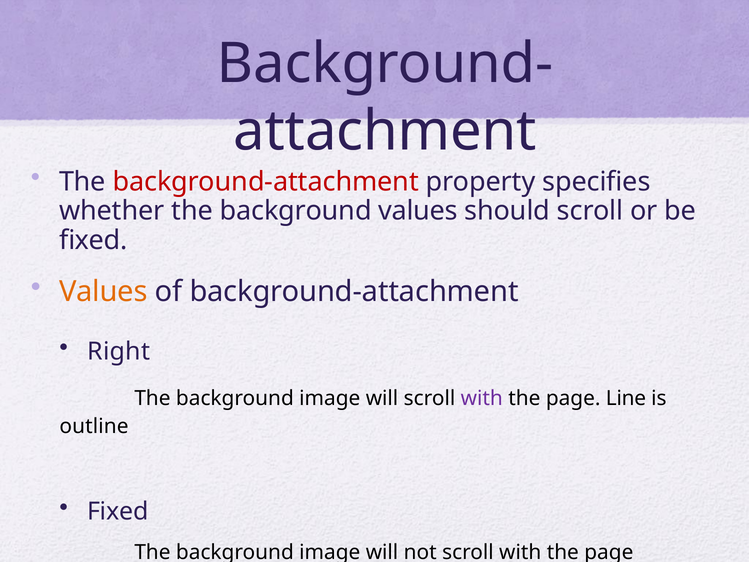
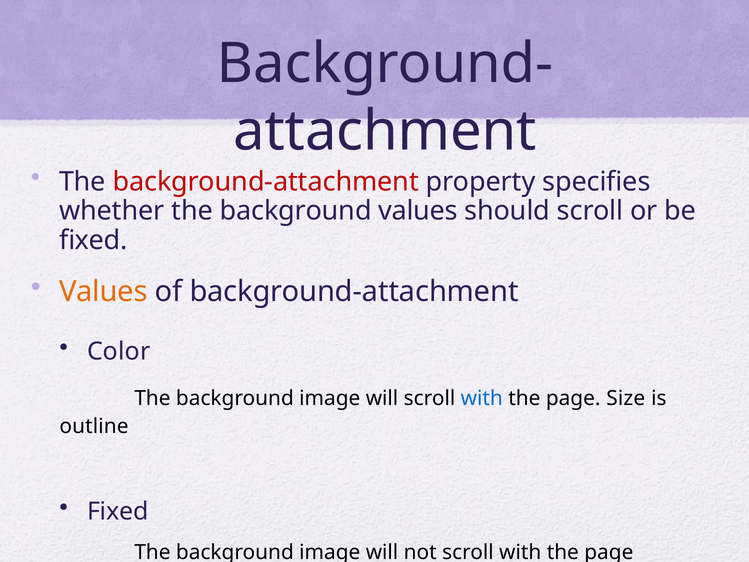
Right: Right -> Color
with at (482, 398) colour: purple -> blue
Line: Line -> Size
